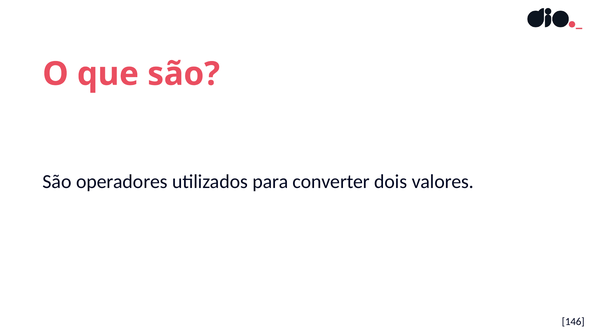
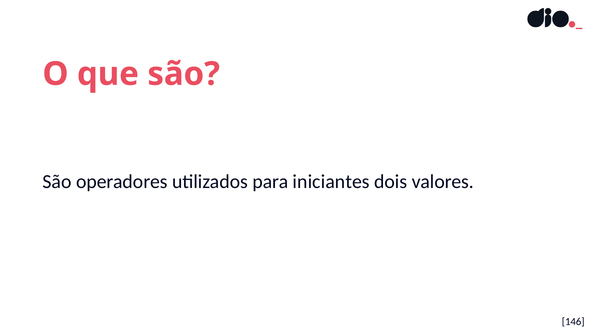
converter: converter -> iniciantes
